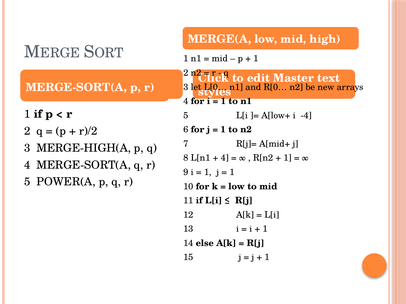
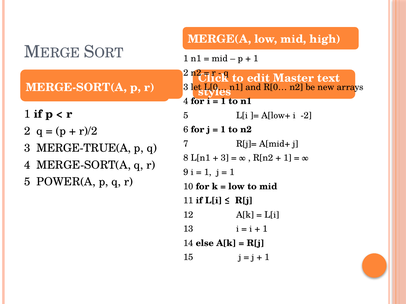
-4: -4 -> -2
MERGE-HIGH(A: MERGE-HIGH(A -> MERGE-TRUE(A
4 at (225, 158): 4 -> 3
